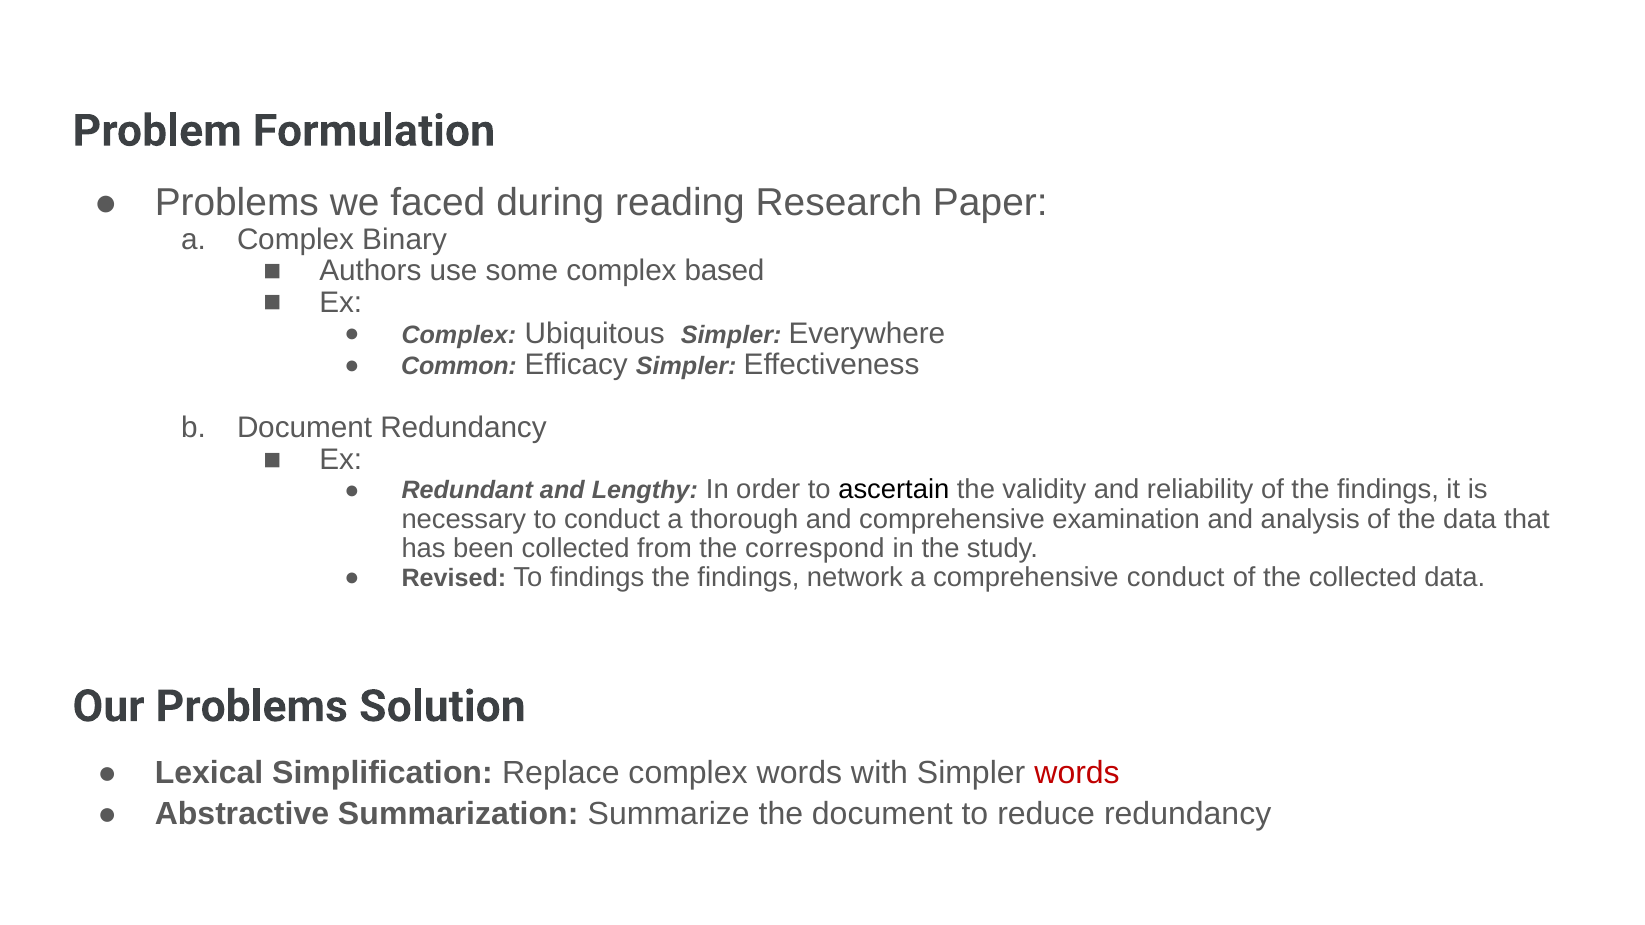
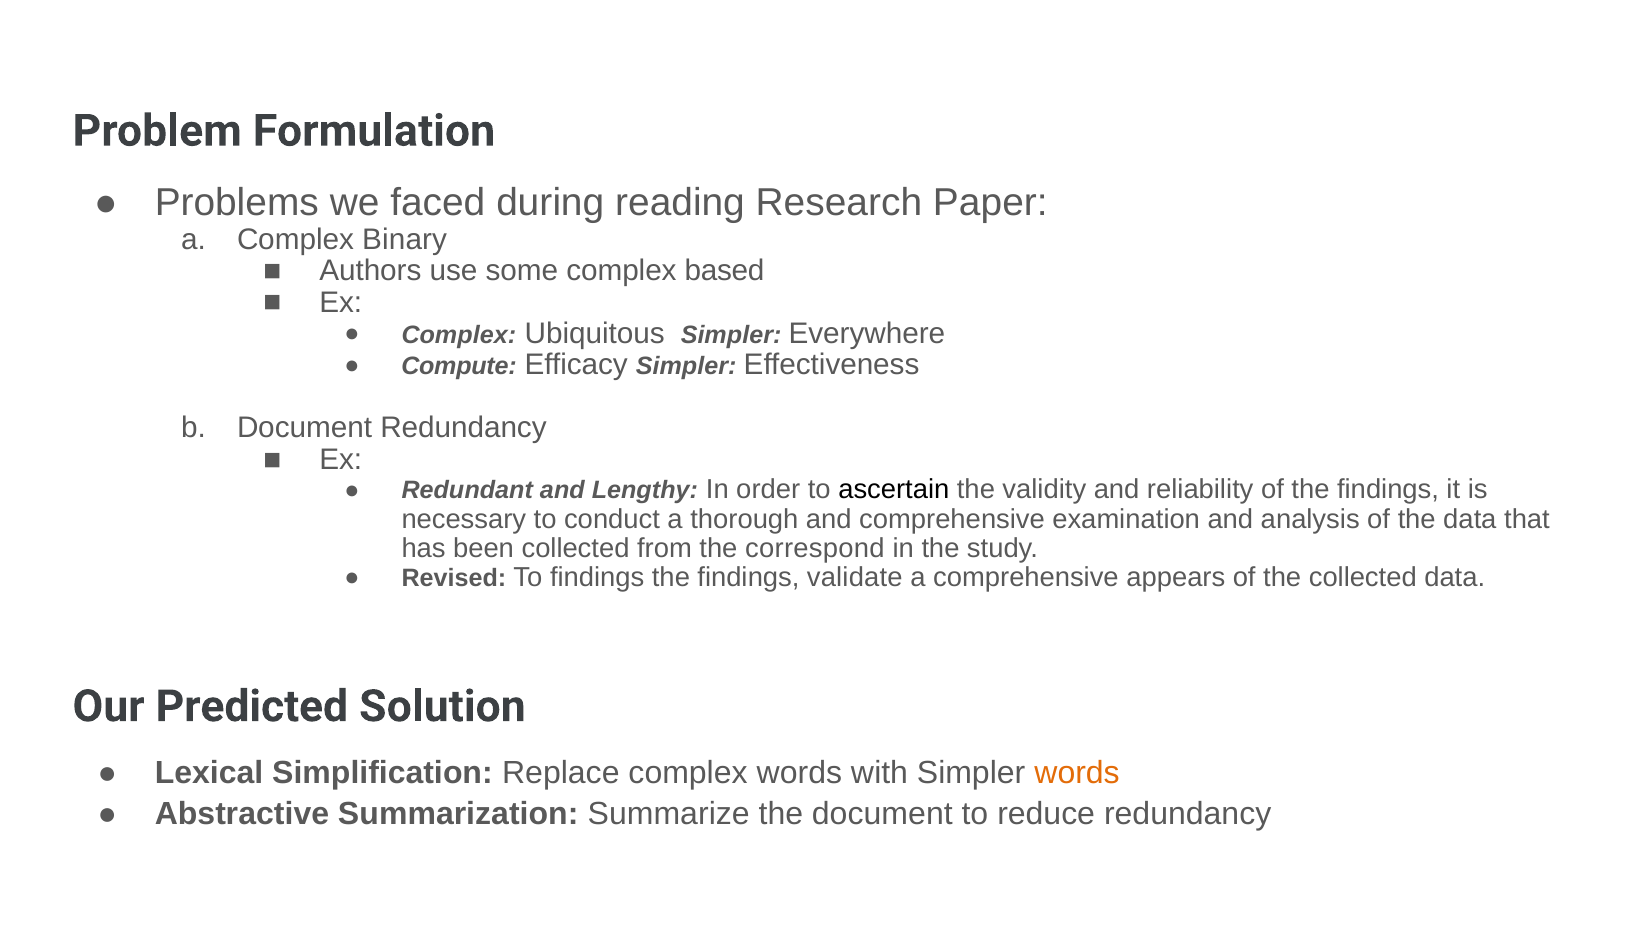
Common: Common -> Compute
network: network -> validate
comprehensive conduct: conduct -> appears
Our Problems: Problems -> Predicted
words at (1077, 773) colour: red -> orange
